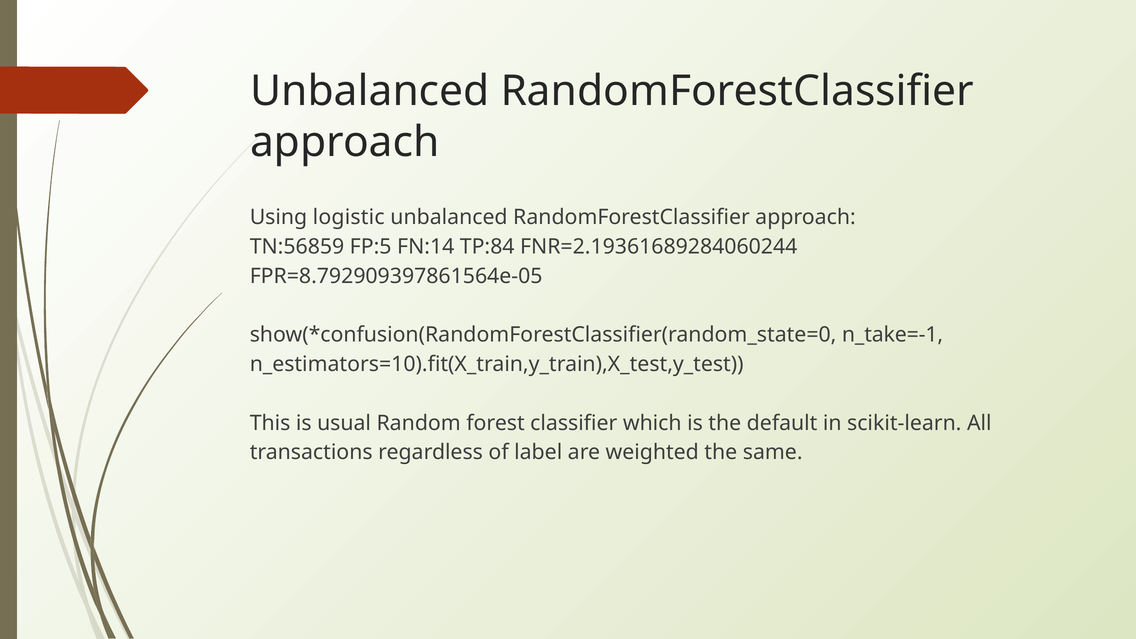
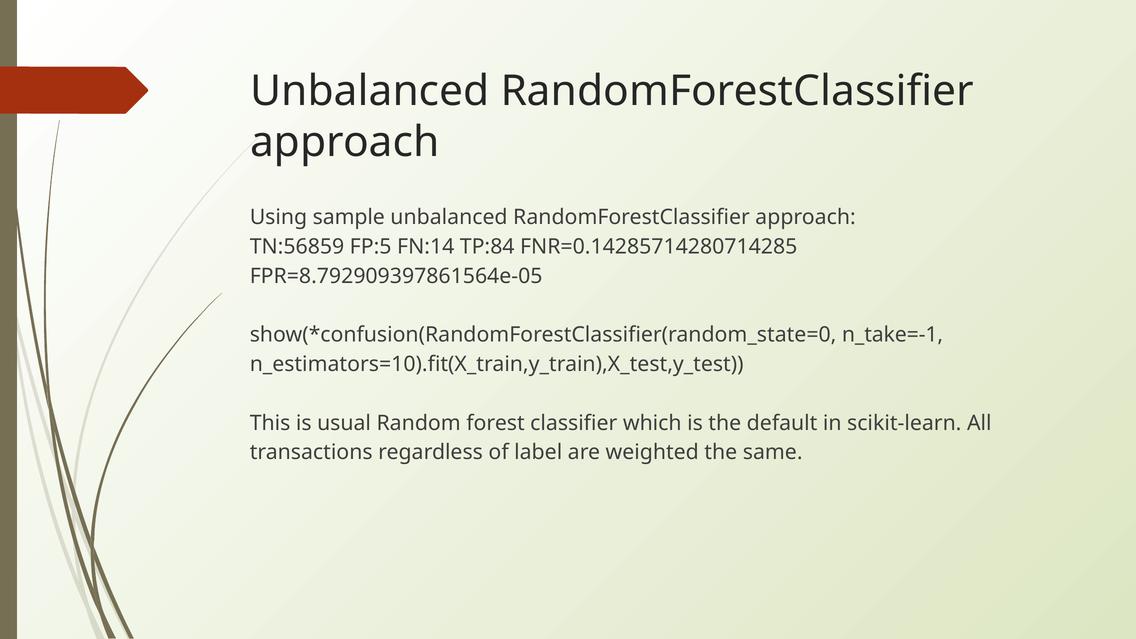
logistic: logistic -> sample
FNR=2.19361689284060244: FNR=2.19361689284060244 -> FNR=0.14285714280714285
